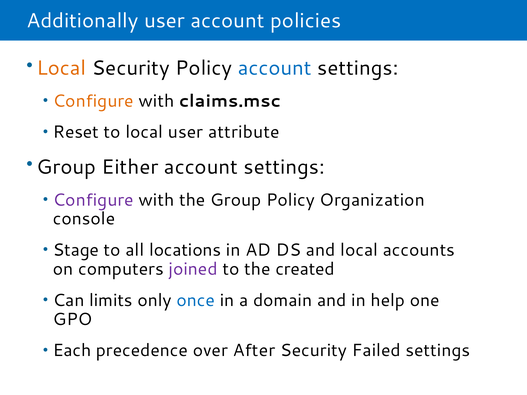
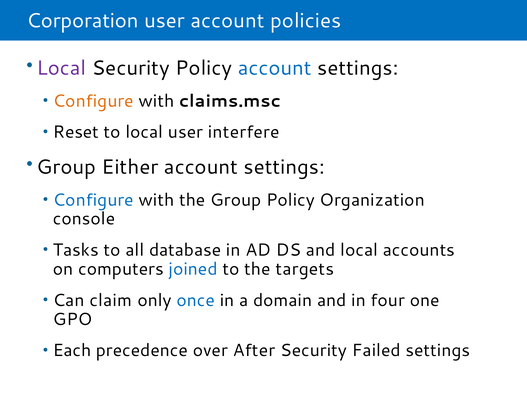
Additionally: Additionally -> Corporation
Local at (61, 68) colour: orange -> purple
attribute: attribute -> interfere
Configure at (93, 200) colour: purple -> blue
Stage: Stage -> Tasks
locations: locations -> database
joined colour: purple -> blue
created: created -> targets
limits: limits -> claim
help: help -> four
